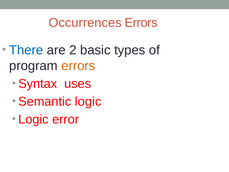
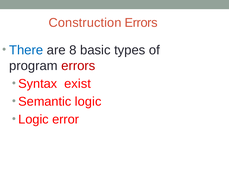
Occurrences: Occurrences -> Construction
2: 2 -> 8
errors at (78, 66) colour: orange -> red
uses: uses -> exist
